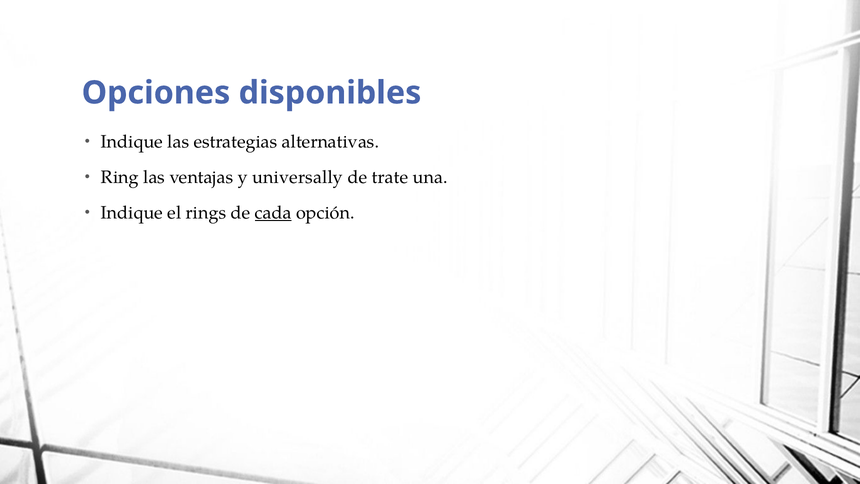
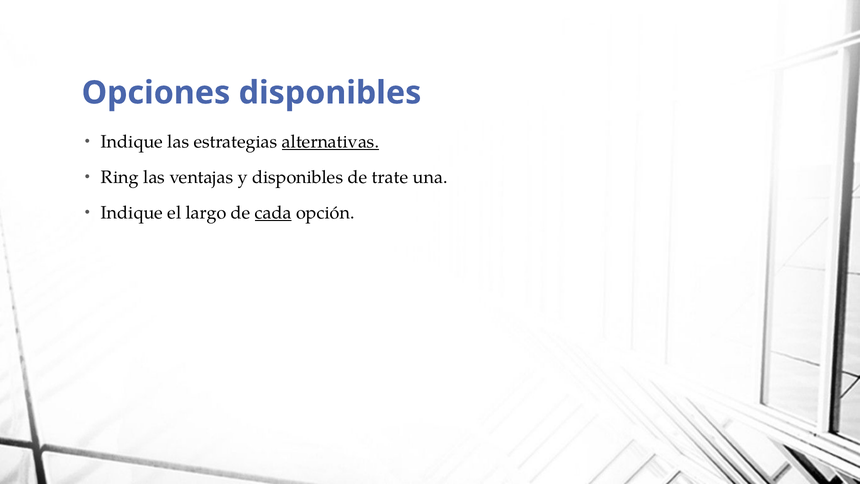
alternativas underline: none -> present
y universally: universally -> disponibles
rings: rings -> largo
